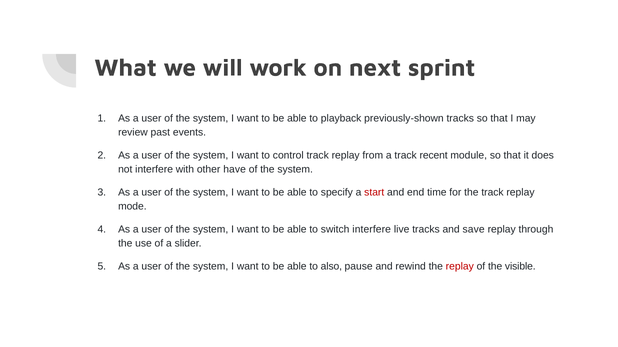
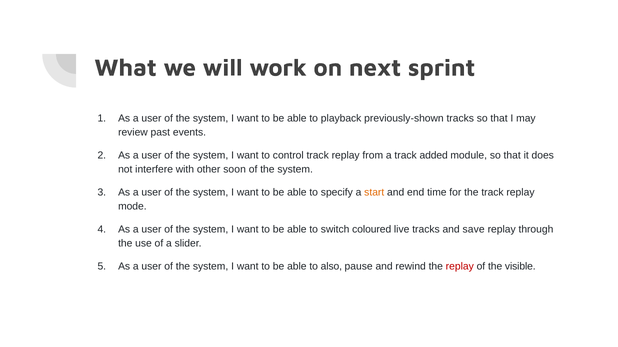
recent: recent -> added
have: have -> soon
start colour: red -> orange
switch interfere: interfere -> coloured
